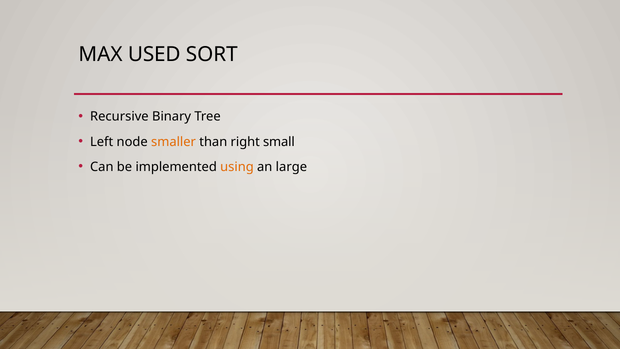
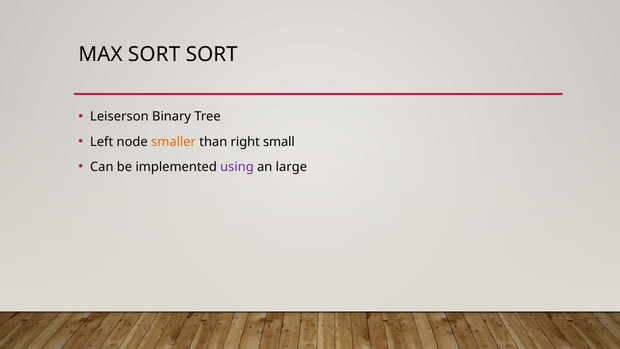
MAX USED: USED -> SORT
Recursive: Recursive -> Leiserson
using colour: orange -> purple
